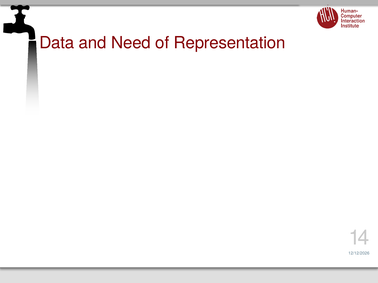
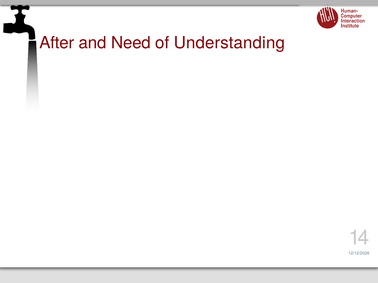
Data: Data -> After
Representation: Representation -> Understanding
